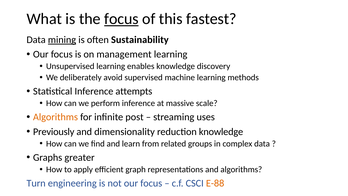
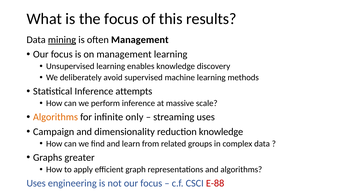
focus at (121, 19) underline: present -> none
fastest: fastest -> results
often Sustainability: Sustainability -> Management
post: post -> only
Previously: Previously -> Campaign
Turn at (36, 183): Turn -> Uses
E-88 colour: orange -> red
